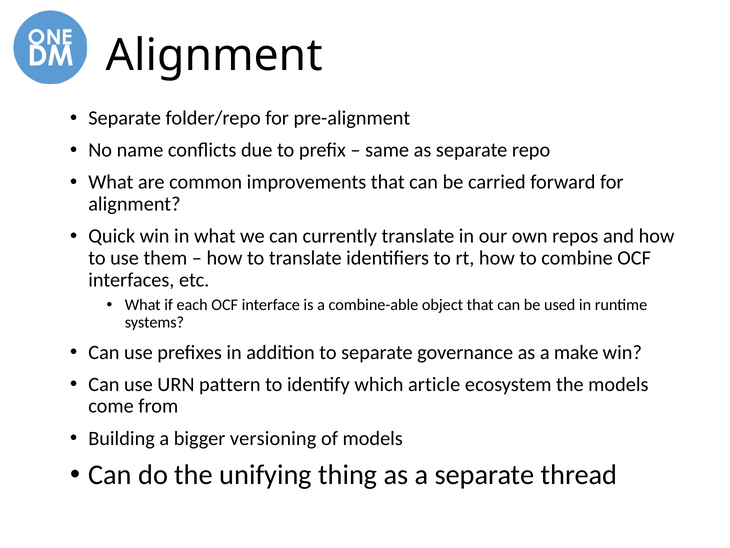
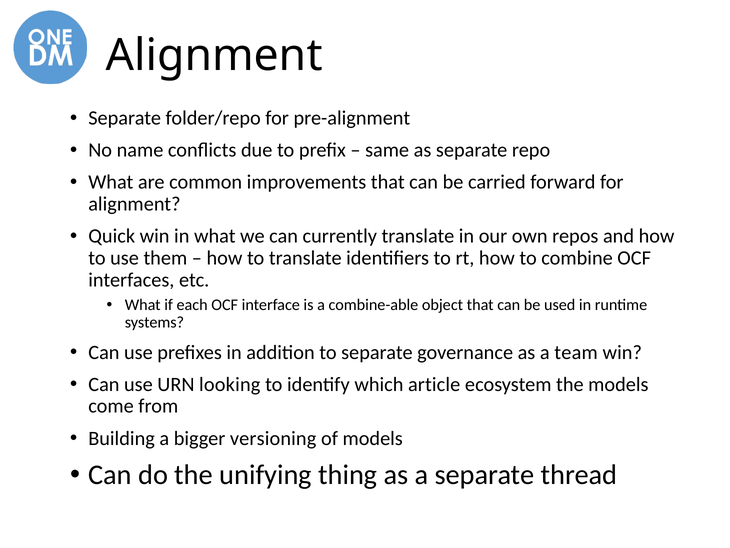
make: make -> team
pattern: pattern -> looking
